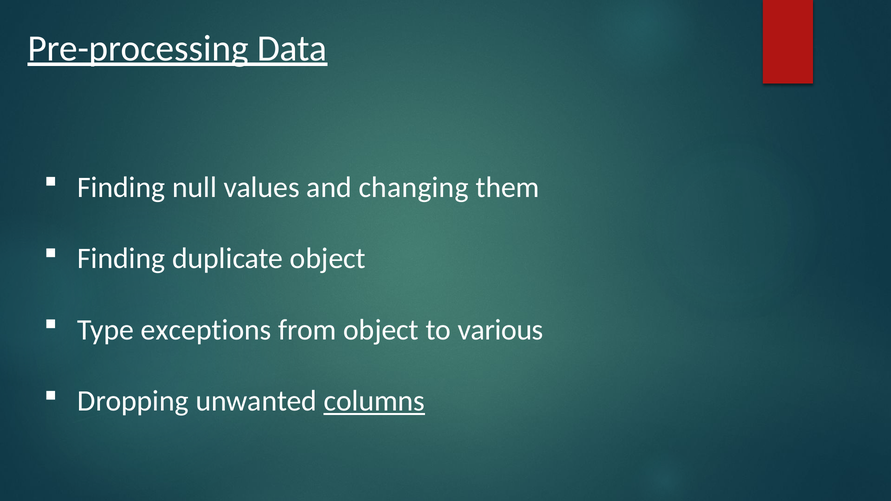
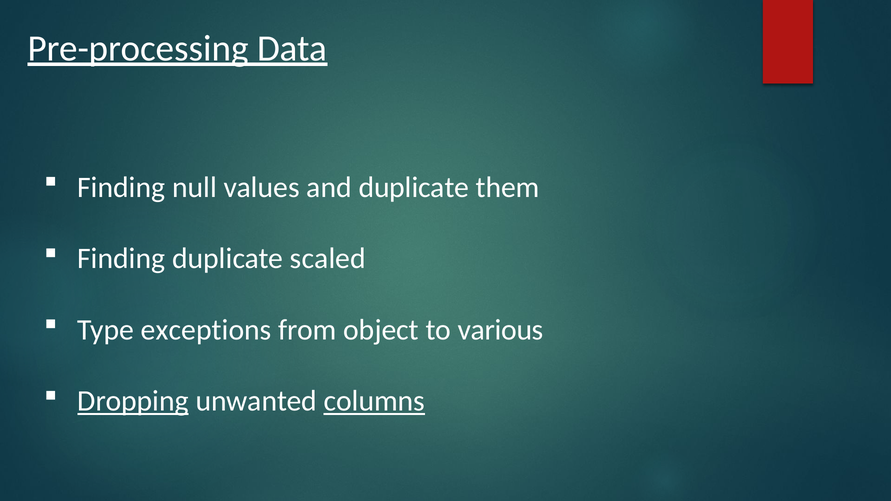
and changing: changing -> duplicate
duplicate object: object -> scaled
Dropping underline: none -> present
